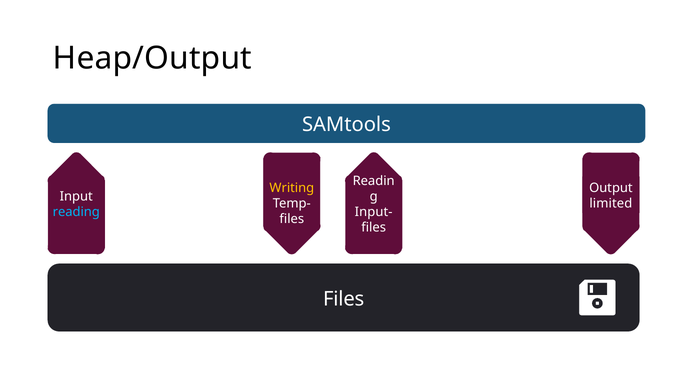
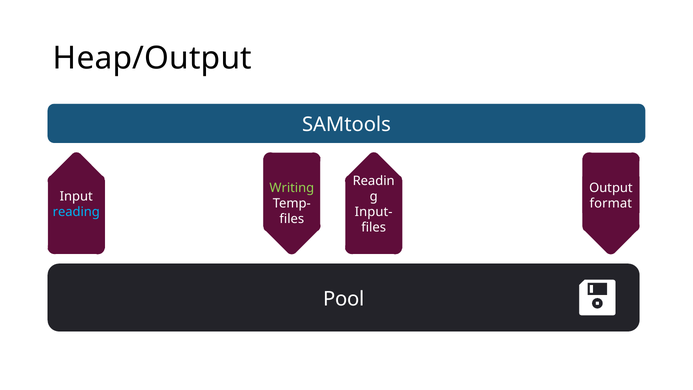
Writing colour: yellow -> light green
limited: limited -> format
Files at (344, 299): Files -> Pool
